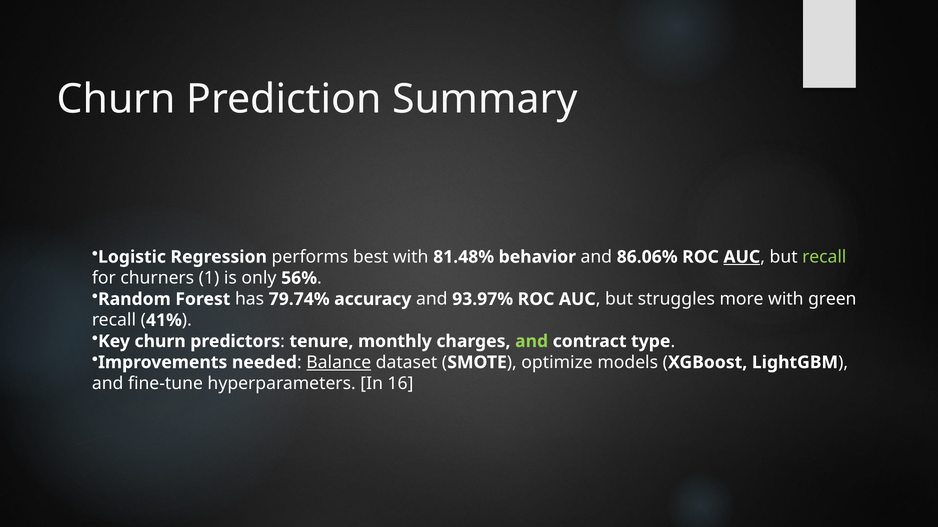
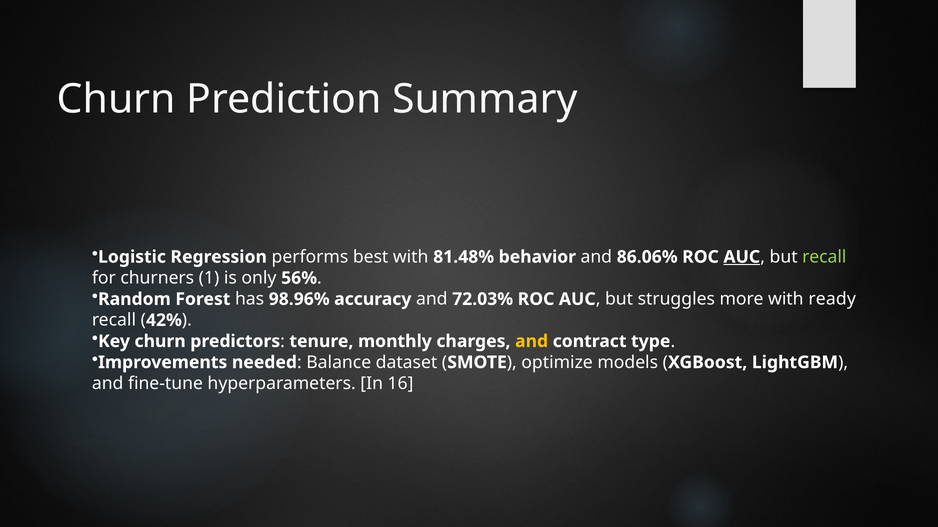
79.74%: 79.74% -> 98.96%
93.97%: 93.97% -> 72.03%
green: green -> ready
41%: 41% -> 42%
and at (532, 342) colour: light green -> yellow
Balance underline: present -> none
